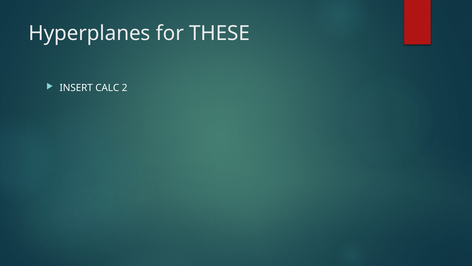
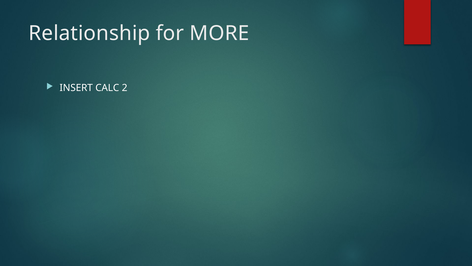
Hyperplanes: Hyperplanes -> Relationship
THESE: THESE -> MORE
